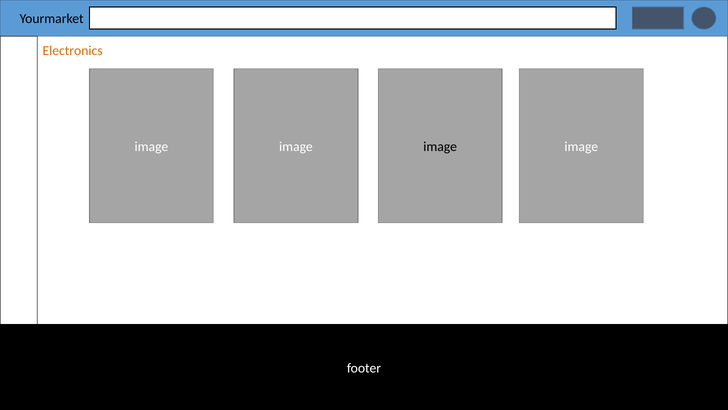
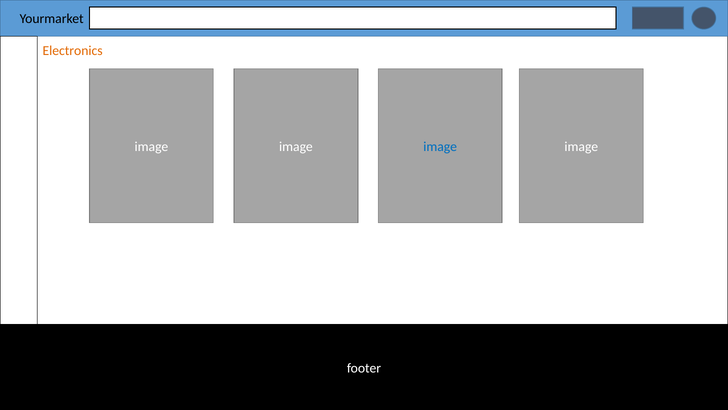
image at (440, 147) colour: black -> blue
